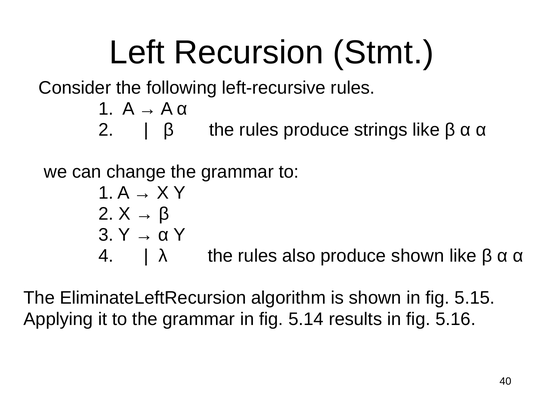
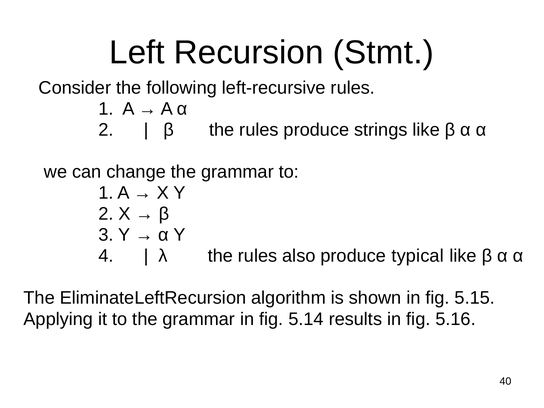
produce shown: shown -> typical
